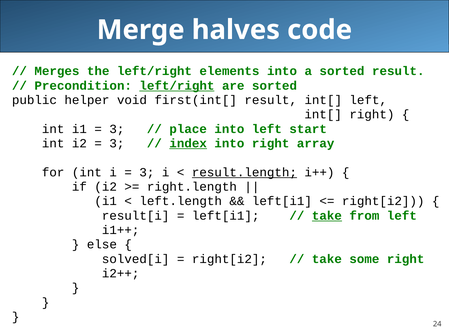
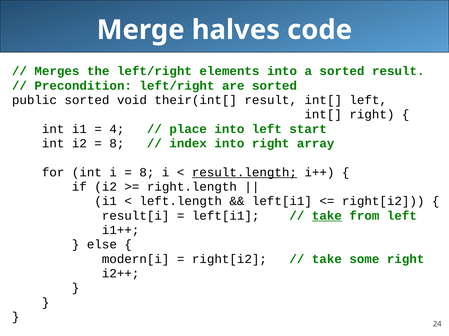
left/right at (177, 86) underline: present -> none
public helper: helper -> sorted
first(int[: first(int[ -> their(int[
3 at (117, 129): 3 -> 4
3 at (117, 144): 3 -> 8
index underline: present -> none
3 at (147, 173): 3 -> 8
solved[i: solved[i -> modern[i
